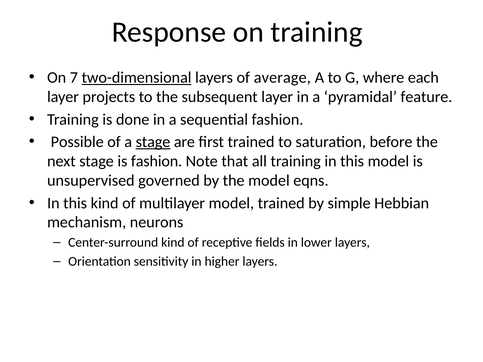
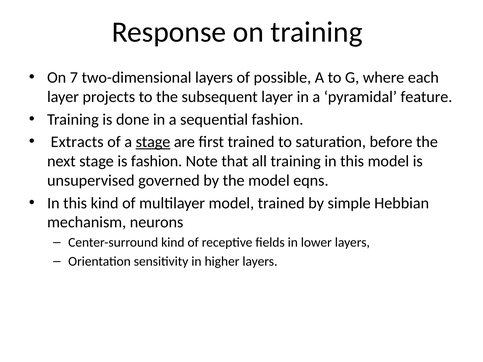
two-dimensional underline: present -> none
average: average -> possible
Possible: Possible -> Extracts
